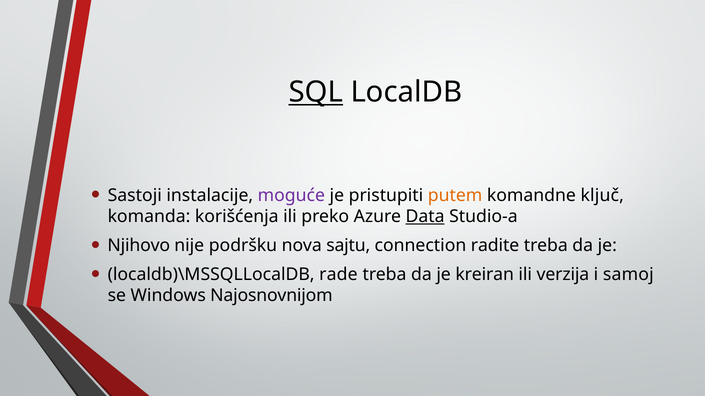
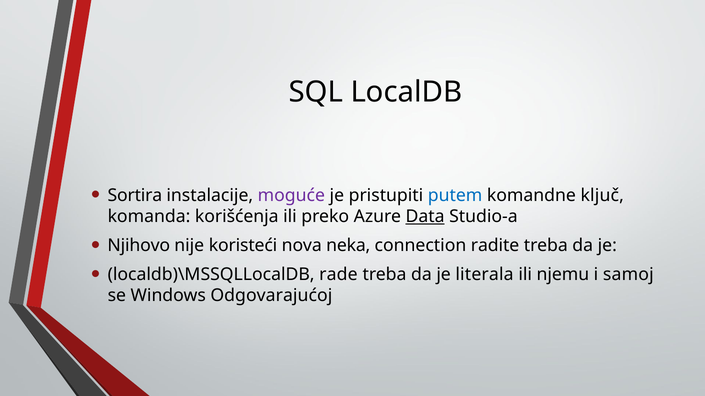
SQL underline: present -> none
Sastoji: Sastoji -> Sortira
putem colour: orange -> blue
podršku: podršku -> koristeći
sajtu: sajtu -> neka
kreiran: kreiran -> literala
verzija: verzija -> njemu
Najosnovnijom: Najosnovnijom -> Odgovarajućoj
